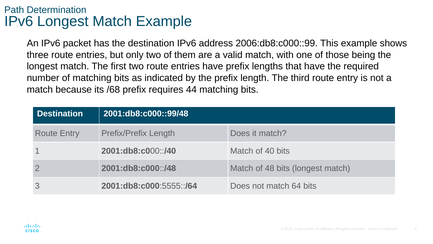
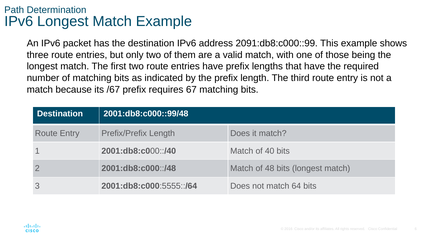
2006:db8:c000::99: 2006:db8:c000::99 -> 2091:db8:c000::99
/68: /68 -> /67
44: 44 -> 67
